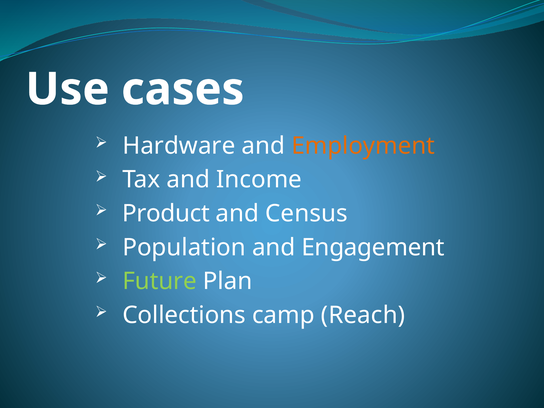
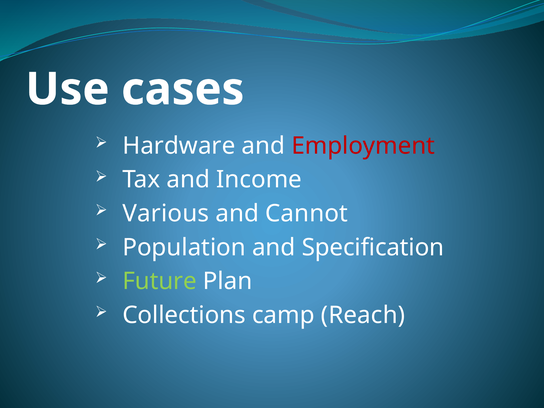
Employment colour: orange -> red
Product: Product -> Various
Census: Census -> Cannot
Engagement: Engagement -> Specification
